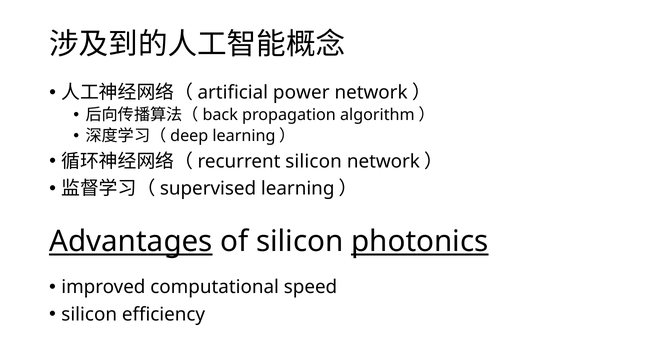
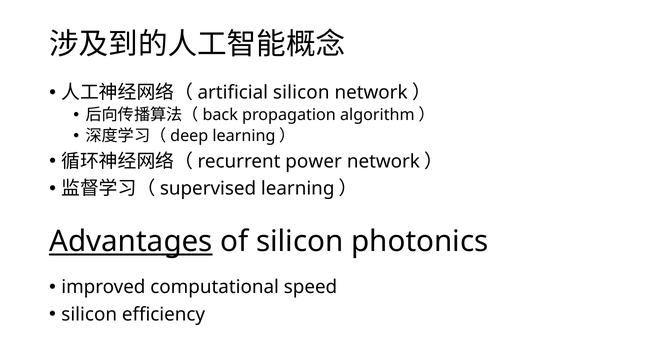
power at (301, 93): power -> silicon
silicon at (314, 161): silicon -> power
photonics underline: present -> none
